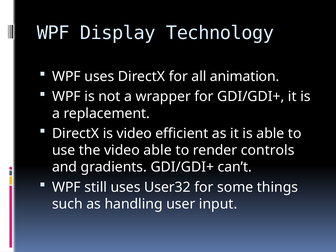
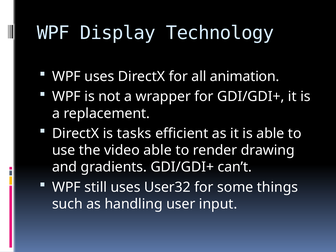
is video: video -> tasks
controls: controls -> drawing
